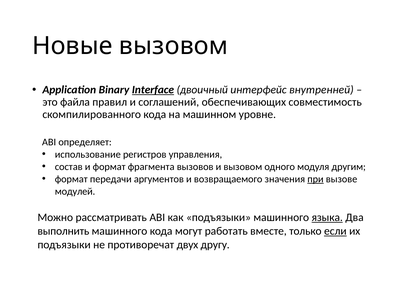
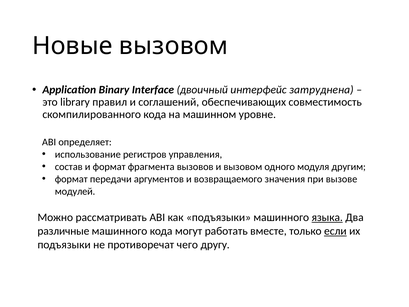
Interface underline: present -> none
внутренней: внутренней -> затруднена
файла: файла -> library
при underline: present -> none
выполнить: выполнить -> различные
двух: двух -> чего
